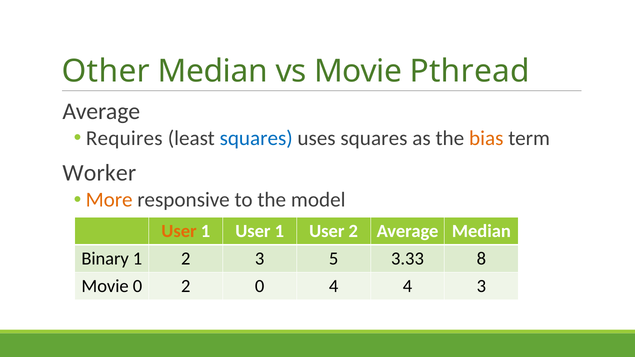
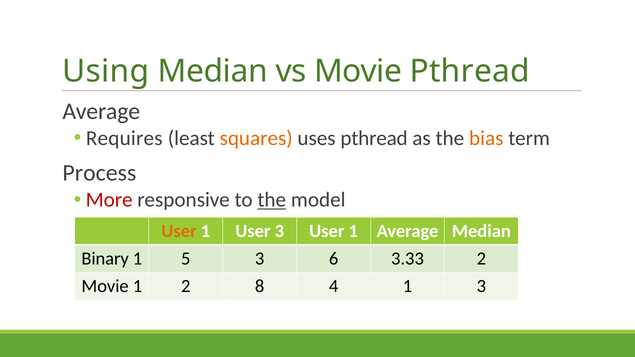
Other: Other -> Using
squares at (256, 138) colour: blue -> orange
uses squares: squares -> pthread
Worker: Worker -> Process
More colour: orange -> red
the at (272, 200) underline: none -> present
1 User 1: 1 -> 3
2 at (353, 231): 2 -> 1
1 2: 2 -> 5
5: 5 -> 6
3.33 8: 8 -> 2
Movie 0: 0 -> 1
2 0: 0 -> 8
4 4: 4 -> 1
